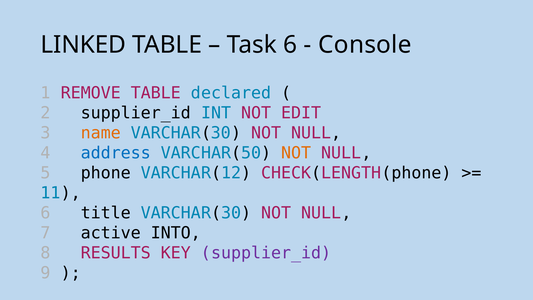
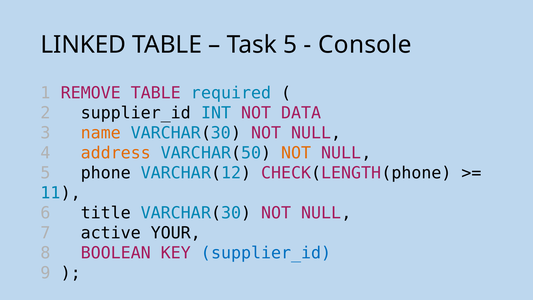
Task 6: 6 -> 5
declared: declared -> required
EDIT: EDIT -> DATA
address colour: blue -> orange
INTO: INTO -> YOUR
RESULTS: RESULTS -> BOOLEAN
supplier_id at (266, 253) colour: purple -> blue
